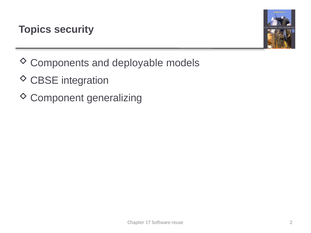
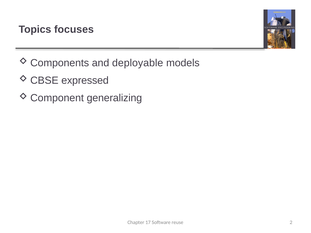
security: security -> focuses
integration: integration -> expressed
